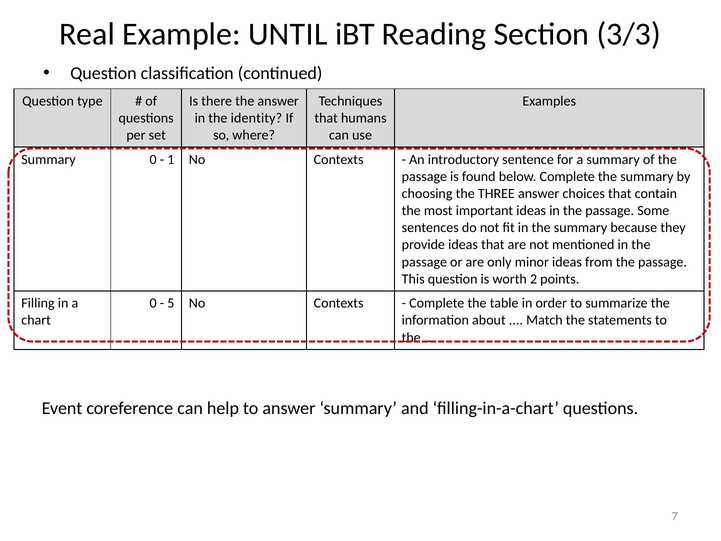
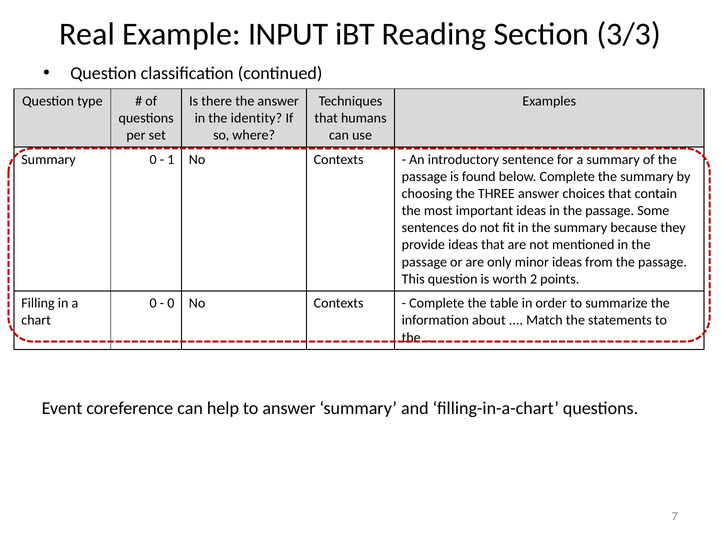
UNTIL: UNTIL -> INPUT
5 at (171, 303): 5 -> 0
